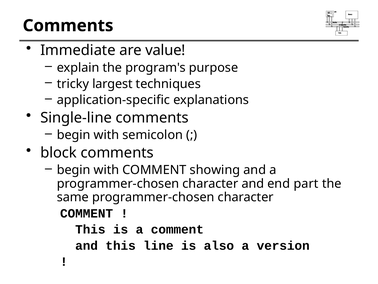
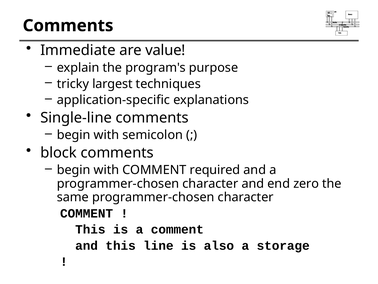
showing: showing -> required
part: part -> zero
version: version -> storage
